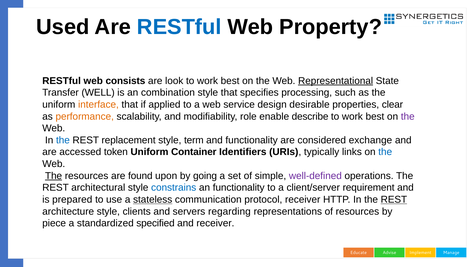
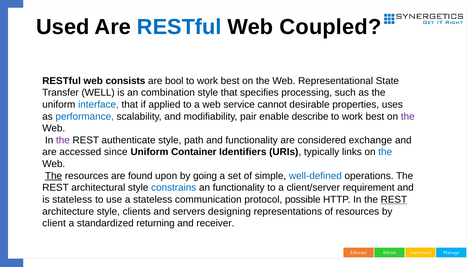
Property: Property -> Coupled
look: look -> bool
Representational underline: present -> none
interface colour: orange -> blue
design: design -> cannot
clear: clear -> uses
performance colour: orange -> blue
role: role -> pair
the at (63, 140) colour: blue -> purple
replacement: replacement -> authenticate
term: term -> path
token: token -> since
well-defined colour: purple -> blue
is prepared: prepared -> stateless
stateless at (153, 200) underline: present -> none
protocol receiver: receiver -> possible
regarding: regarding -> designing
piece: piece -> client
specified: specified -> returning
